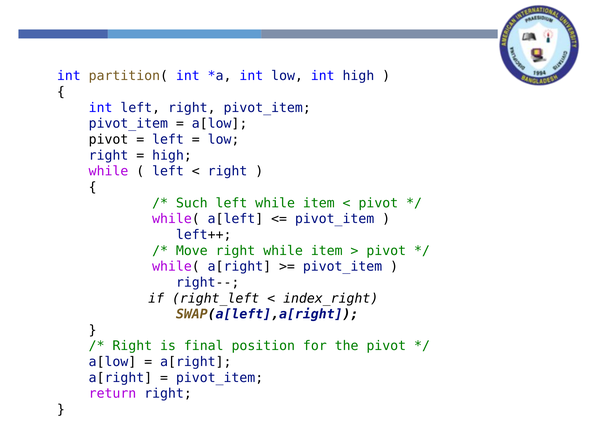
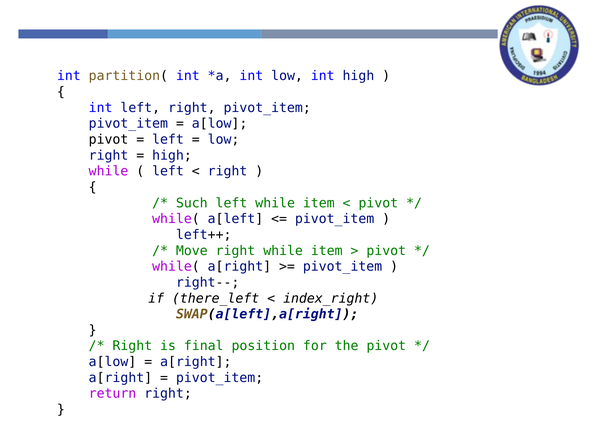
right_left: right_left -> there_left
